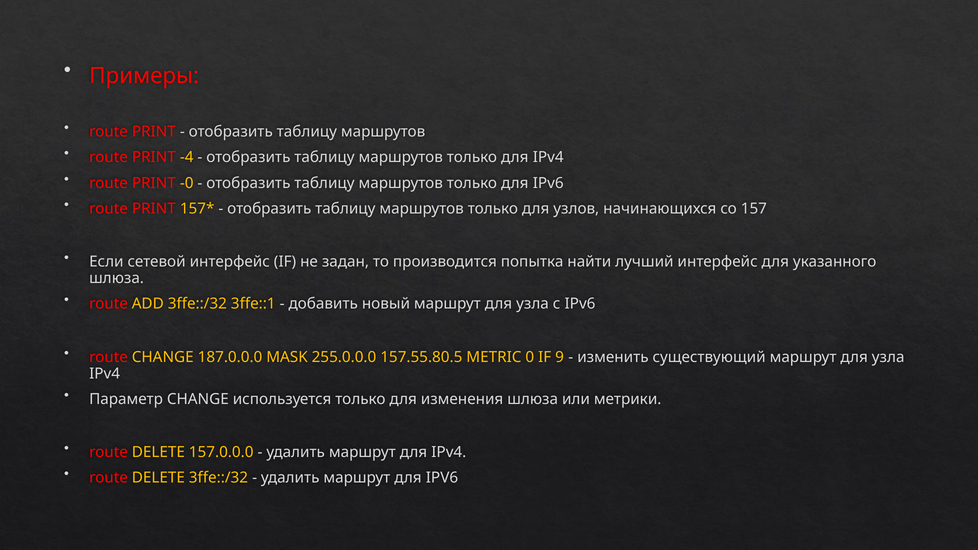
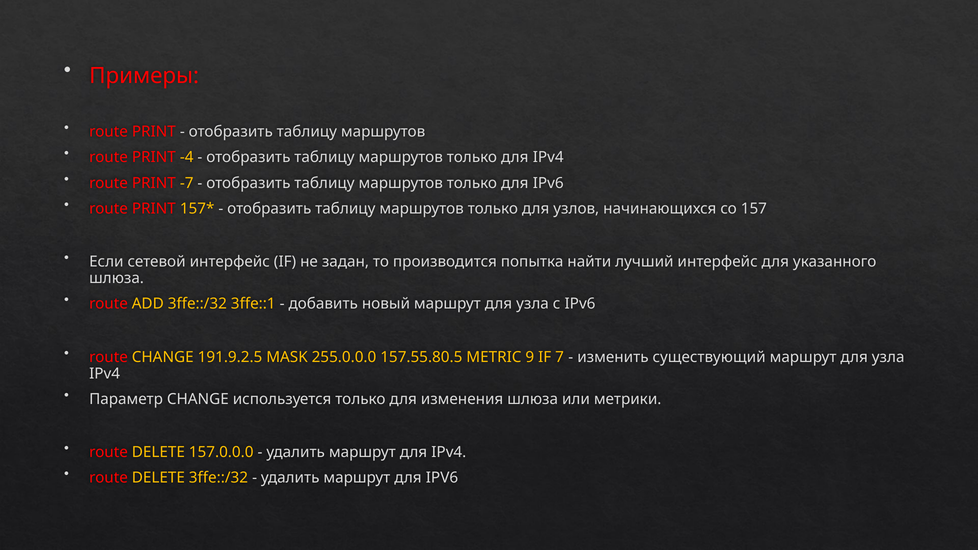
-0: -0 -> -7
187.0.0.0: 187.0.0.0 -> 191.9.2.5
0: 0 -> 9
9: 9 -> 7
